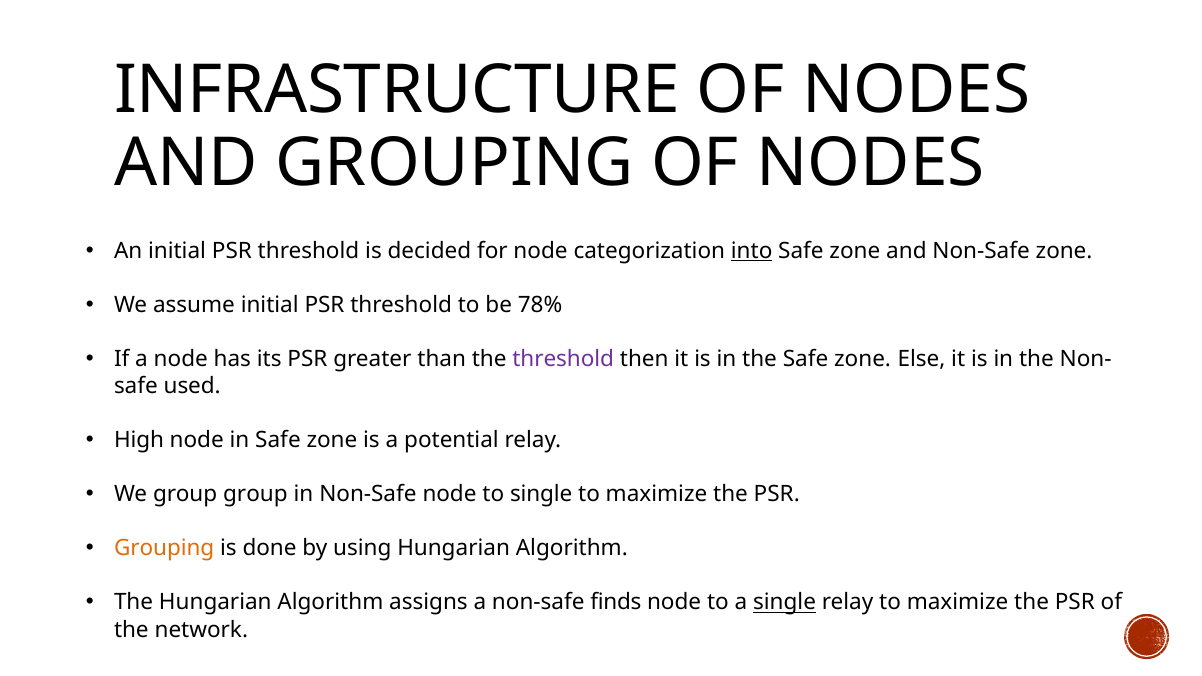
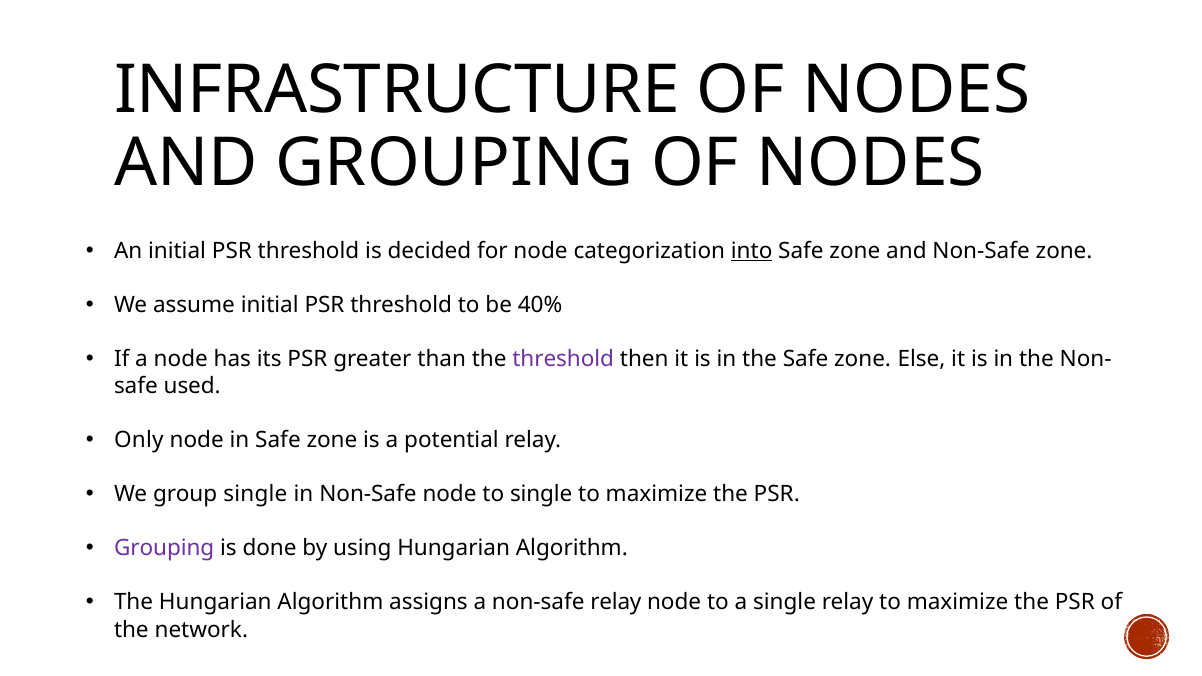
78%: 78% -> 40%
High: High -> Only
group group: group -> single
Grouping at (164, 549) colour: orange -> purple
non-safe finds: finds -> relay
single at (785, 603) underline: present -> none
